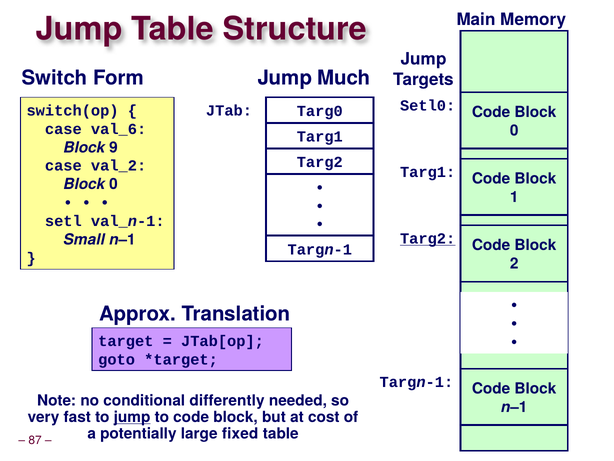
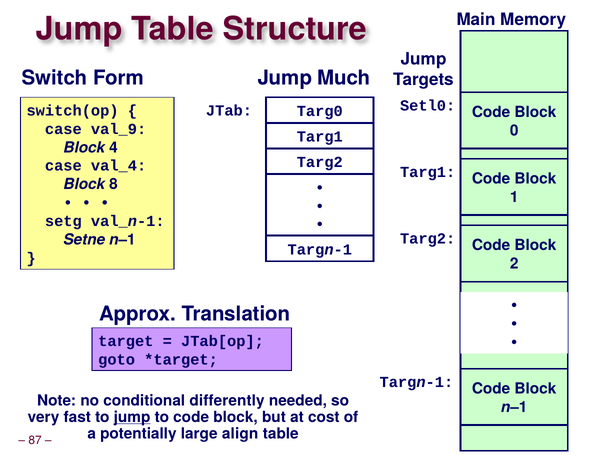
val_6: val_6 -> val_9
9: 9 -> 4
val_2: val_2 -> val_4
0 at (113, 184): 0 -> 8
setl: setl -> setg
Targ2 at (428, 238) underline: present -> none
Small: Small -> Setne
fixed: fixed -> align
